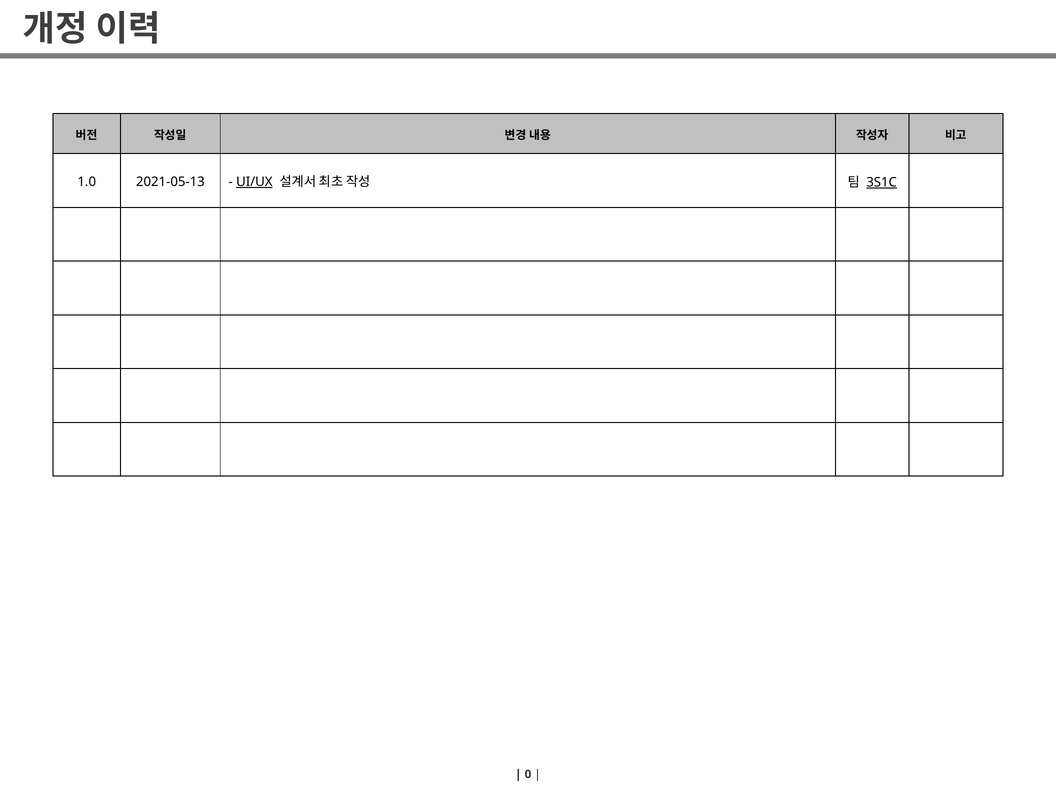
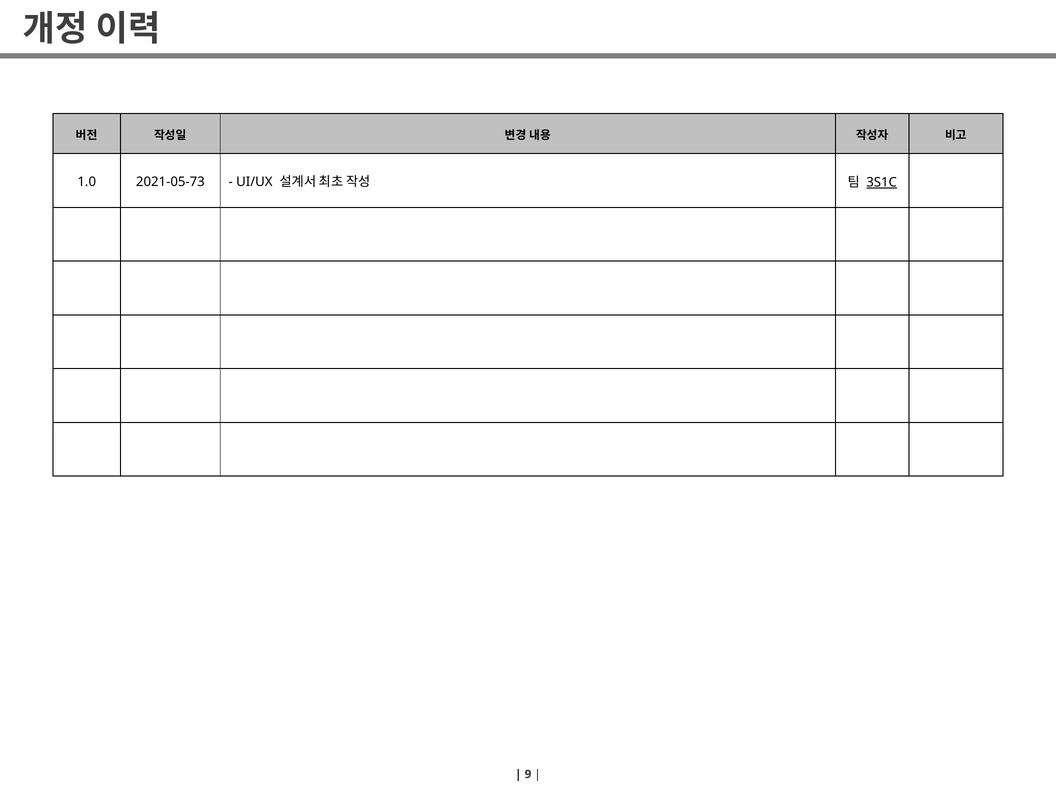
2021-05-13: 2021-05-13 -> 2021-05-73
UI/UX underline: present -> none
0: 0 -> 9
